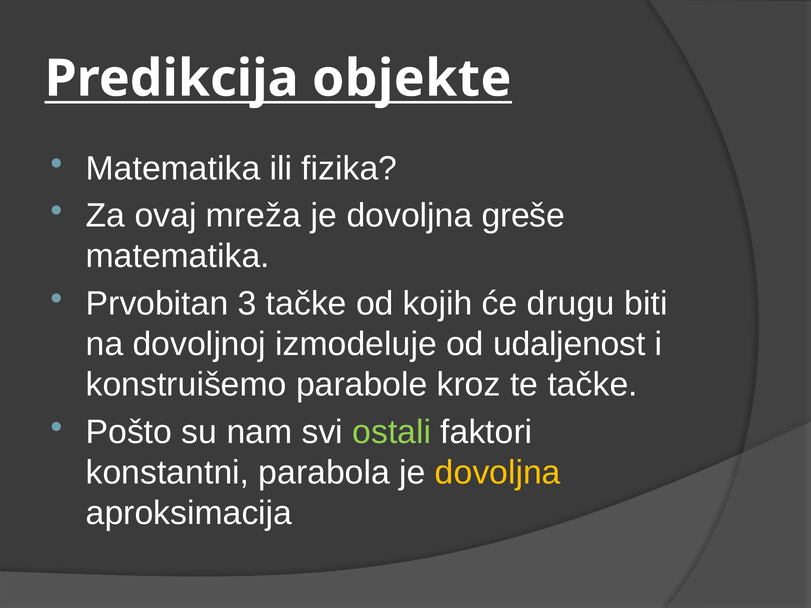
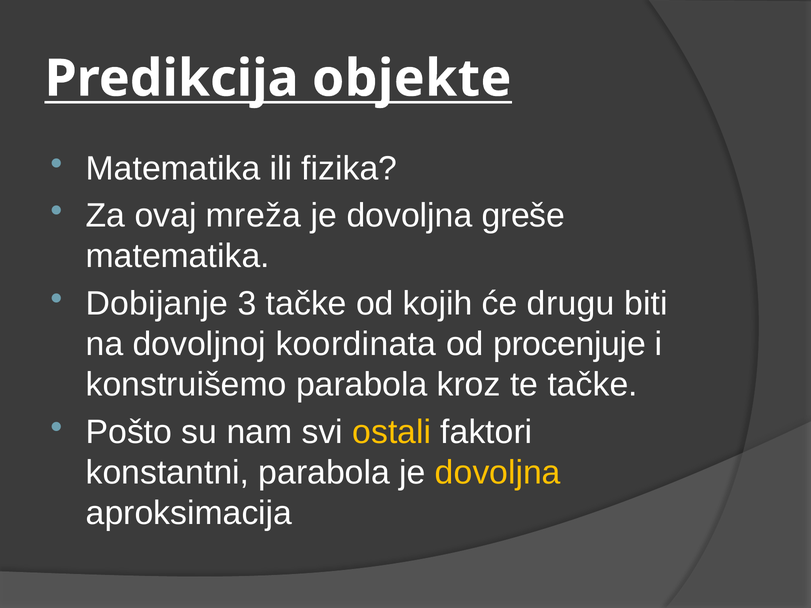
Prvobitan: Prvobitan -> Dobijanje
izmodeluje: izmodeluje -> koordinata
udaljenost: udaljenost -> procenjuje
konstruišemo parabole: parabole -> parabola
ostali colour: light green -> yellow
